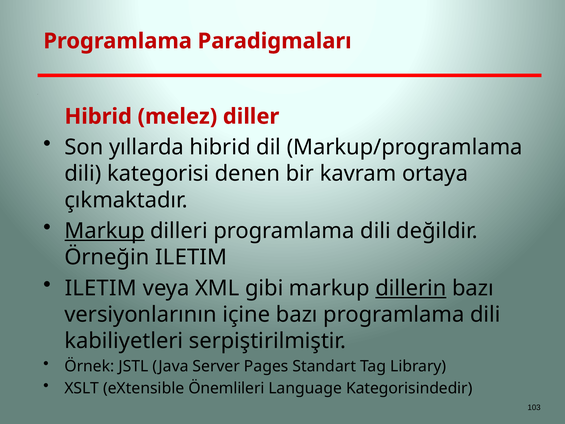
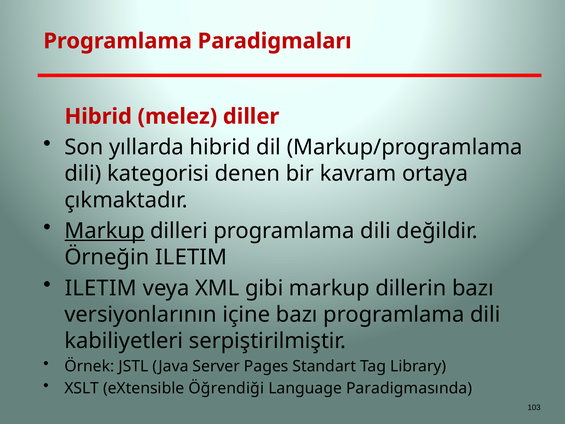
dillerin underline: present -> none
Önemlileri: Önemlileri -> Öğrendiği
Kategorisindedir: Kategorisindedir -> Paradigmasında
